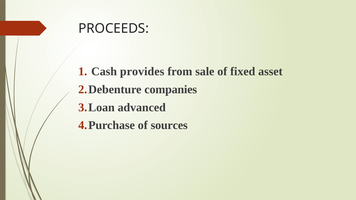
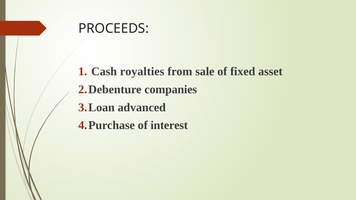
provides: provides -> royalties
sources: sources -> interest
